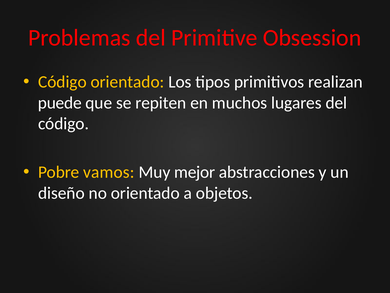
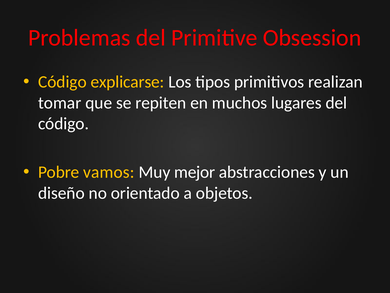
Código orientado: orientado -> explicarse
puede: puede -> tomar
